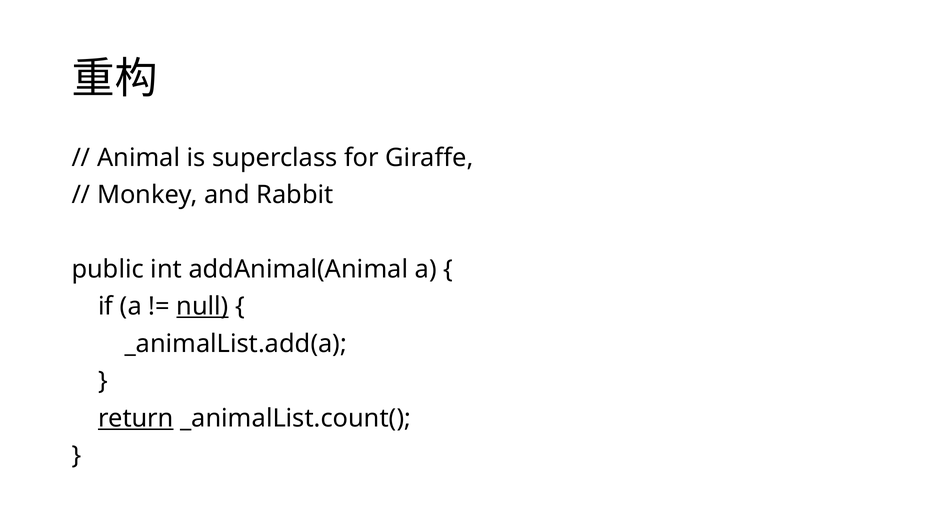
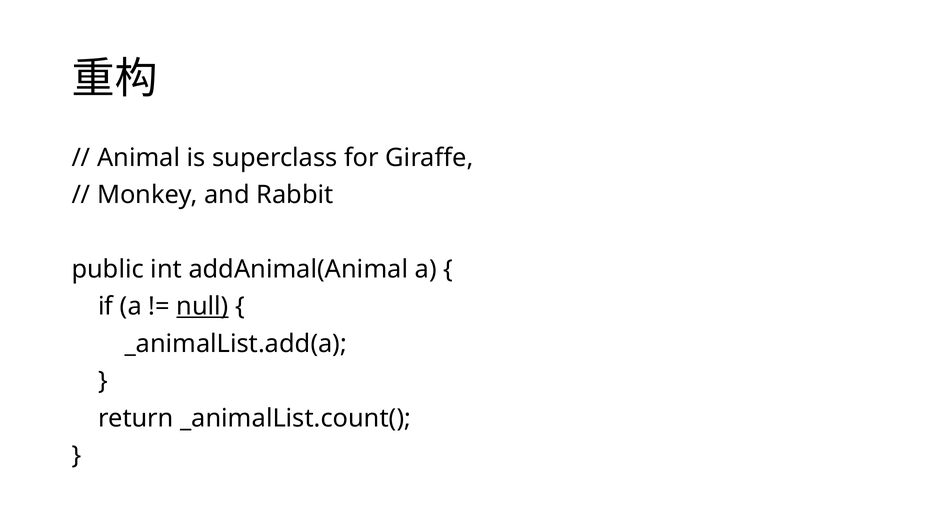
return underline: present -> none
